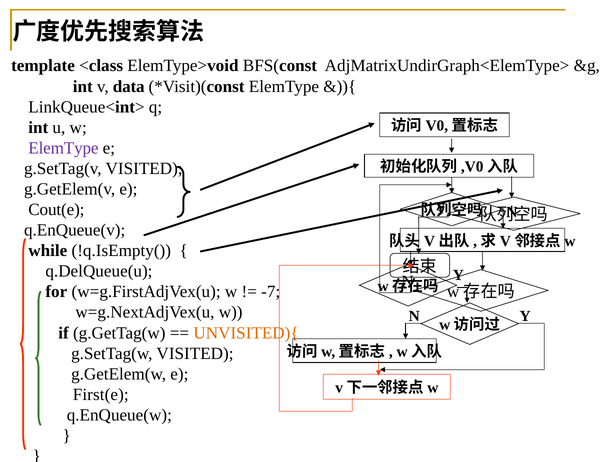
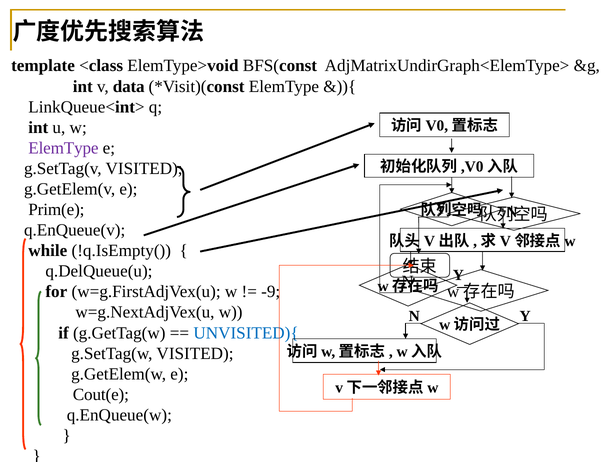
Cout(e: Cout(e -> Prim(e
-7: -7 -> -9
UNVISITED){ colour: orange -> blue
First(e: First(e -> Cout(e
